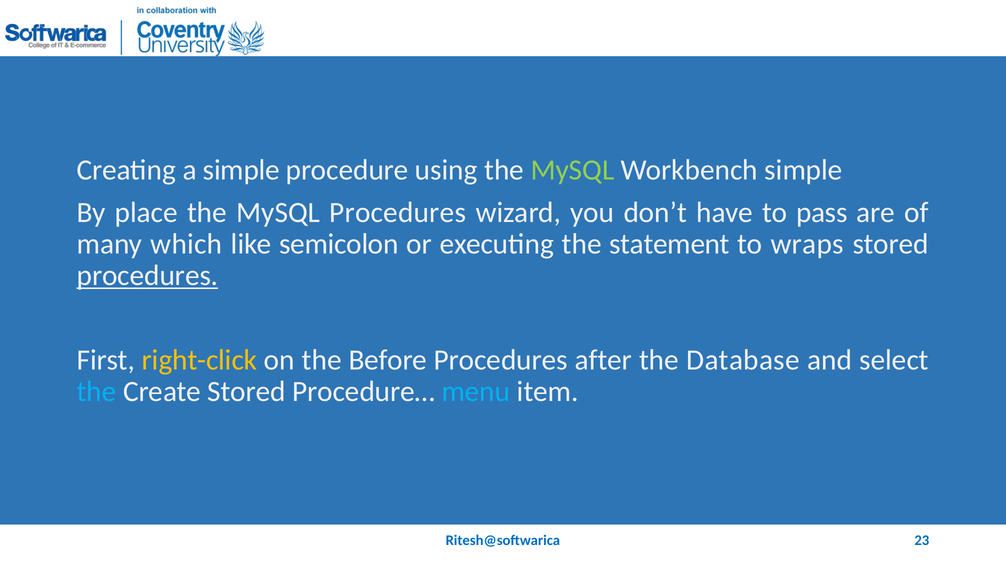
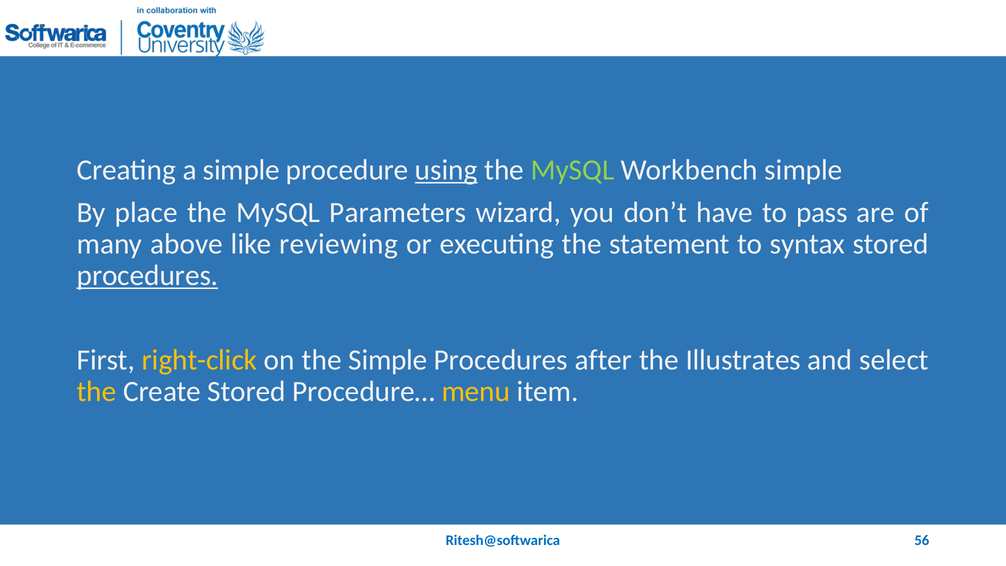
using underline: none -> present
MySQL Procedures: Procedures -> Parameters
which: which -> above
semicolon: semicolon -> reviewing
wraps: wraps -> syntax
the Before: Before -> Simple
Database: Database -> Illustrates
the at (97, 392) colour: light blue -> yellow
menu colour: light blue -> yellow
23: 23 -> 56
